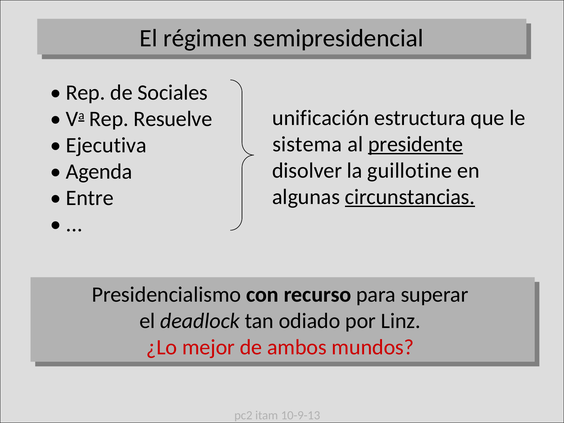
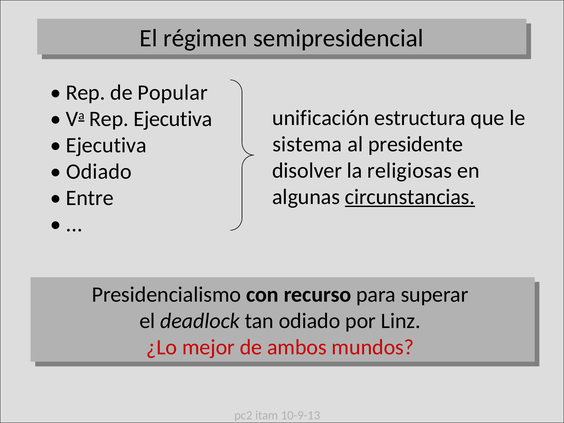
Sociales: Sociales -> Popular
Rep Resuelve: Resuelve -> Ejecutiva
presidente underline: present -> none
guillotine: guillotine -> religiosas
Agenda at (99, 172): Agenda -> Odiado
